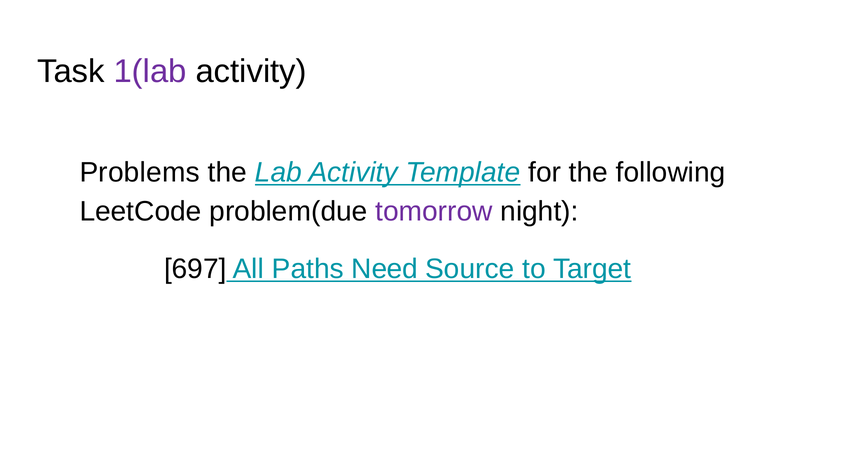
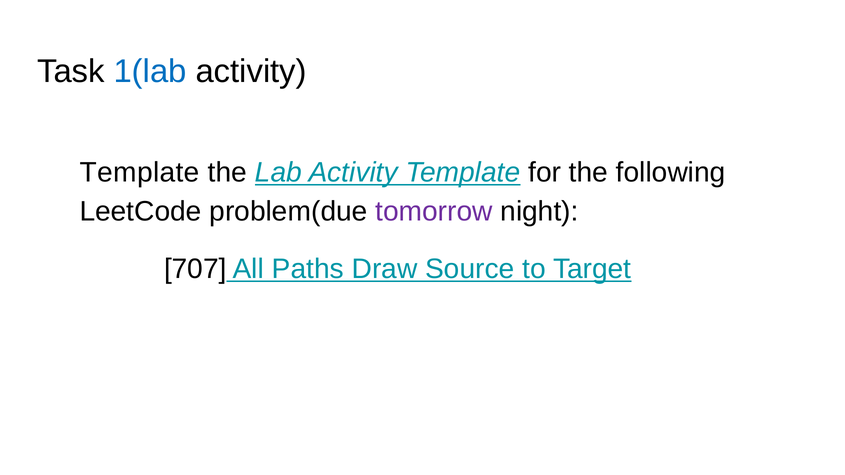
1(lab colour: purple -> blue
Problems at (140, 173): Problems -> Template
697: 697 -> 707
Need: Need -> Draw
